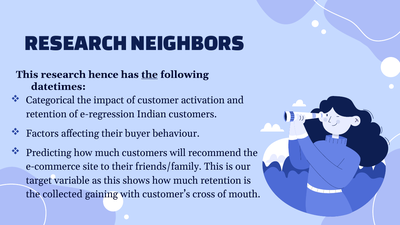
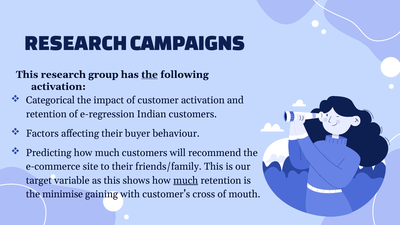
NEIGHBORS: NEIGHBORS -> CAMPAIGNS
hence: hence -> group
datetimes at (58, 87): datetimes -> activation
much at (186, 180) underline: none -> present
collected: collected -> minimise
